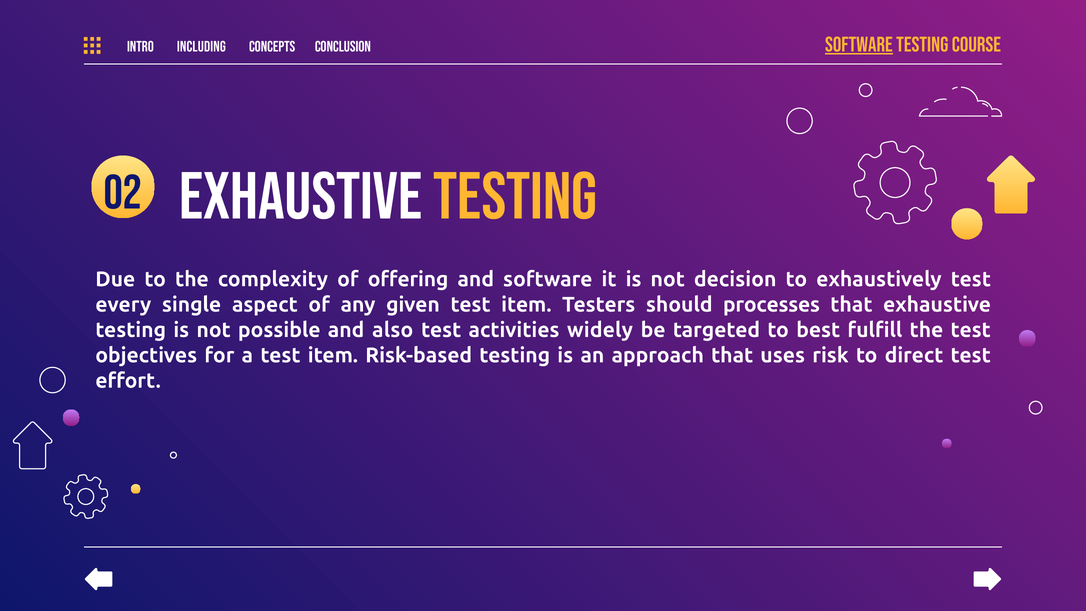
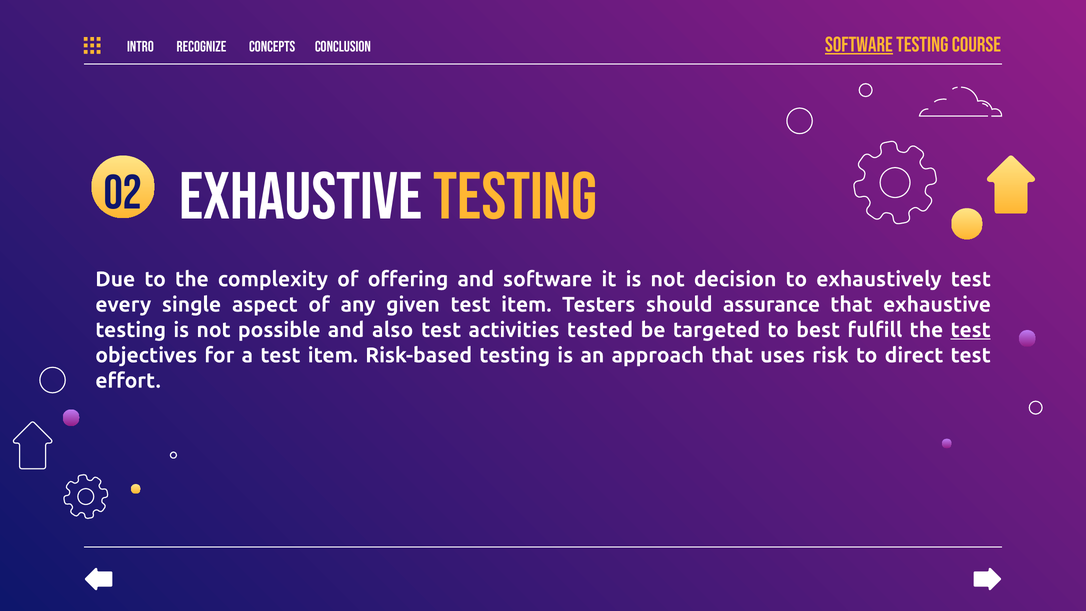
including: including -> recognize
processes: processes -> assurance
widely: widely -> tested
test at (971, 330) underline: none -> present
